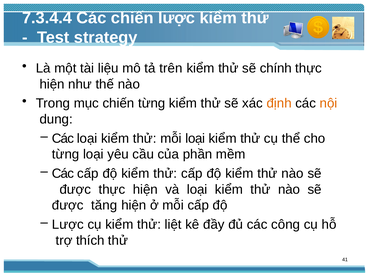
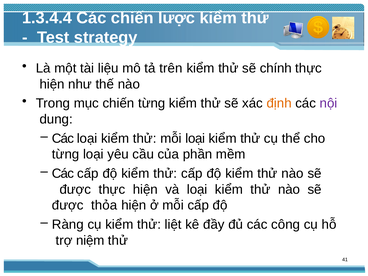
7.3.4.4: 7.3.4.4 -> 1.3.4.4
nội colour: orange -> purple
tăng: tăng -> thỏa
Lược: Lược -> Ràng
thích: thích -> niệm
